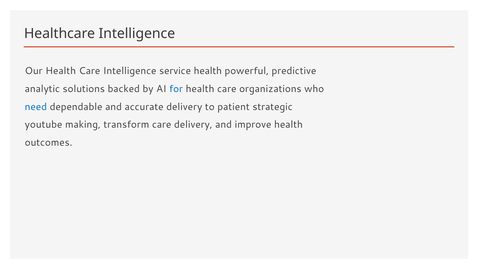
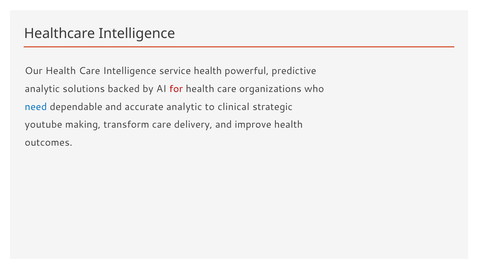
for colour: blue -> red
accurate delivery: delivery -> analytic
patient: patient -> clinical
